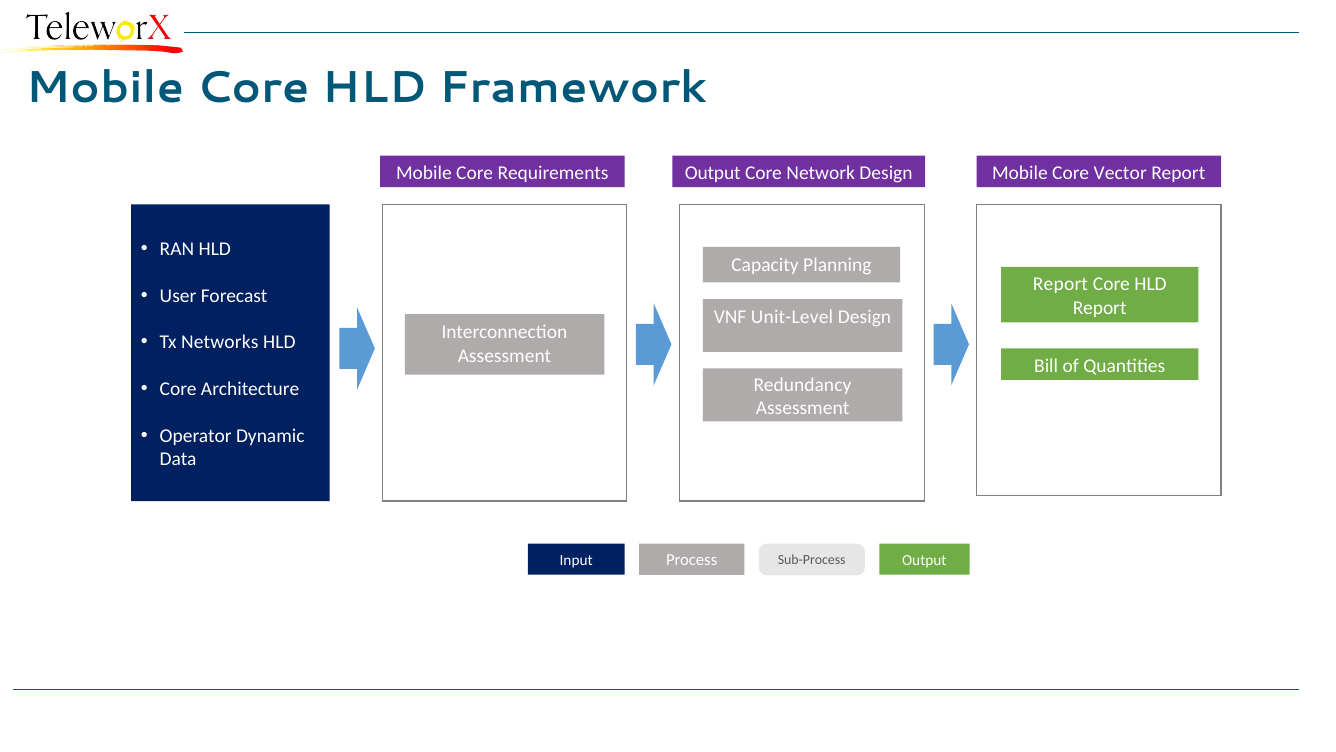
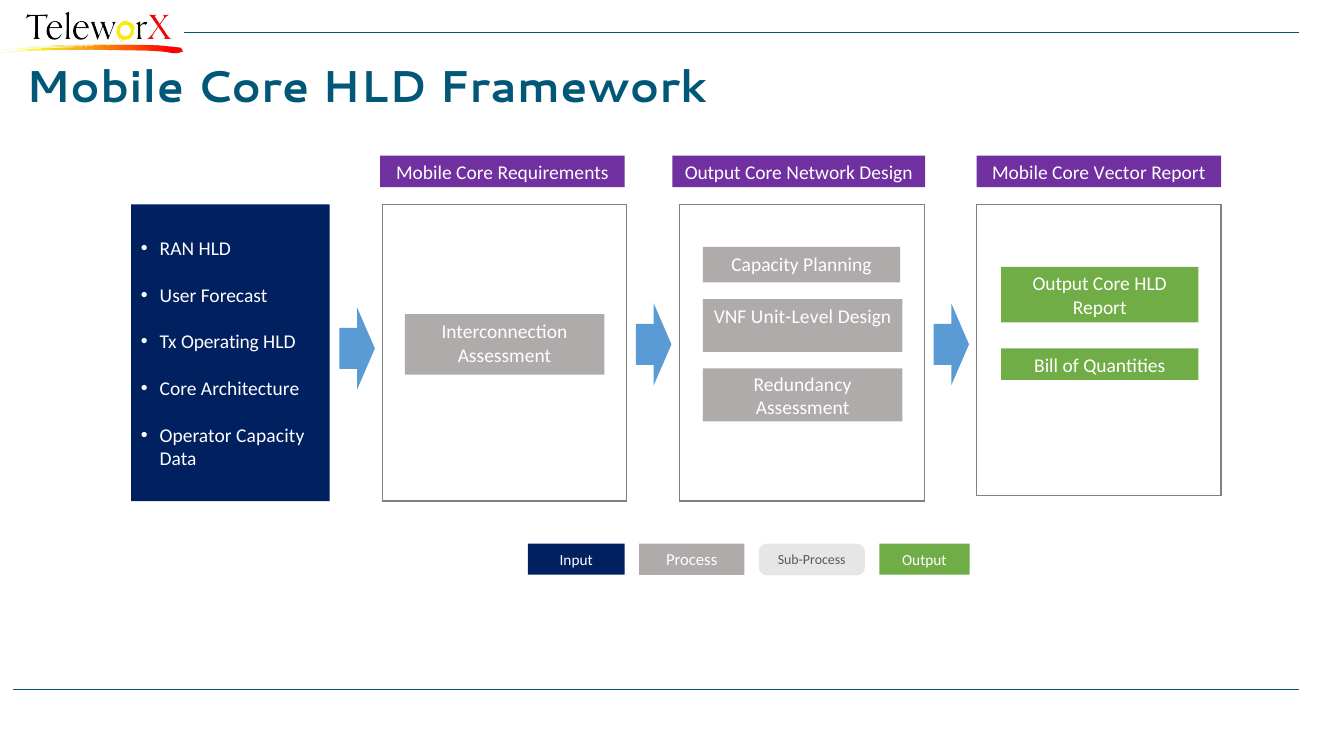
Report at (1060, 284): Report -> Output
Networks: Networks -> Operating
Operator Dynamic: Dynamic -> Capacity
